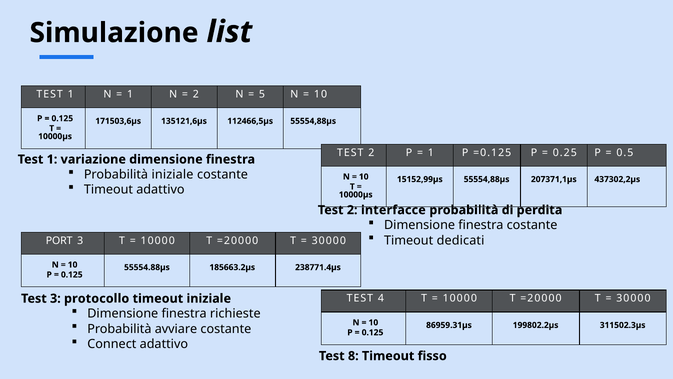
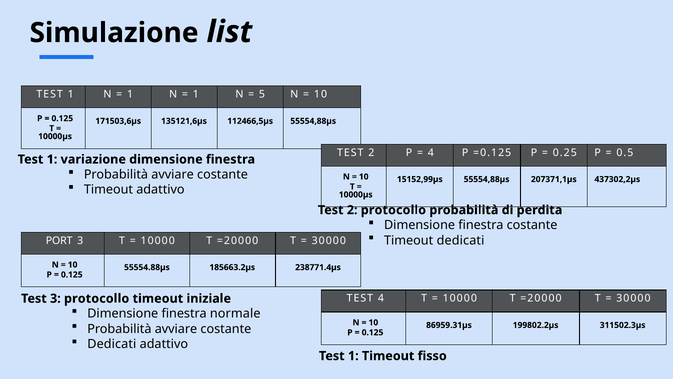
2 at (196, 94): 2 -> 1
1 at (431, 152): 1 -> 4
iniziale at (173, 174): iniziale -> avviare
2 interfacce: interfacce -> protocollo
richieste: richieste -> normale
Connect at (112, 344): Connect -> Dedicati
8 at (353, 356): 8 -> 1
